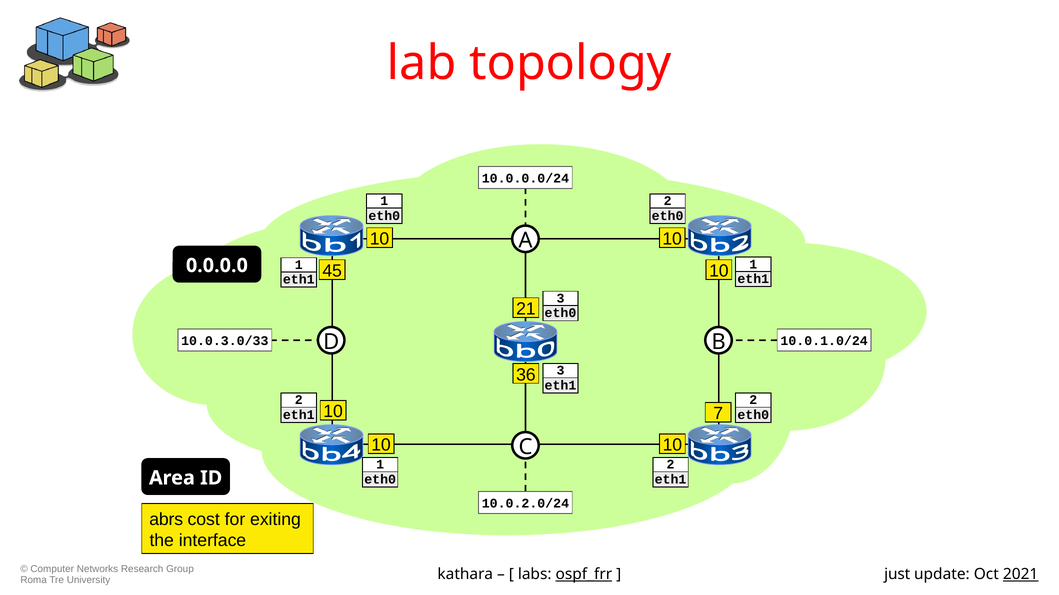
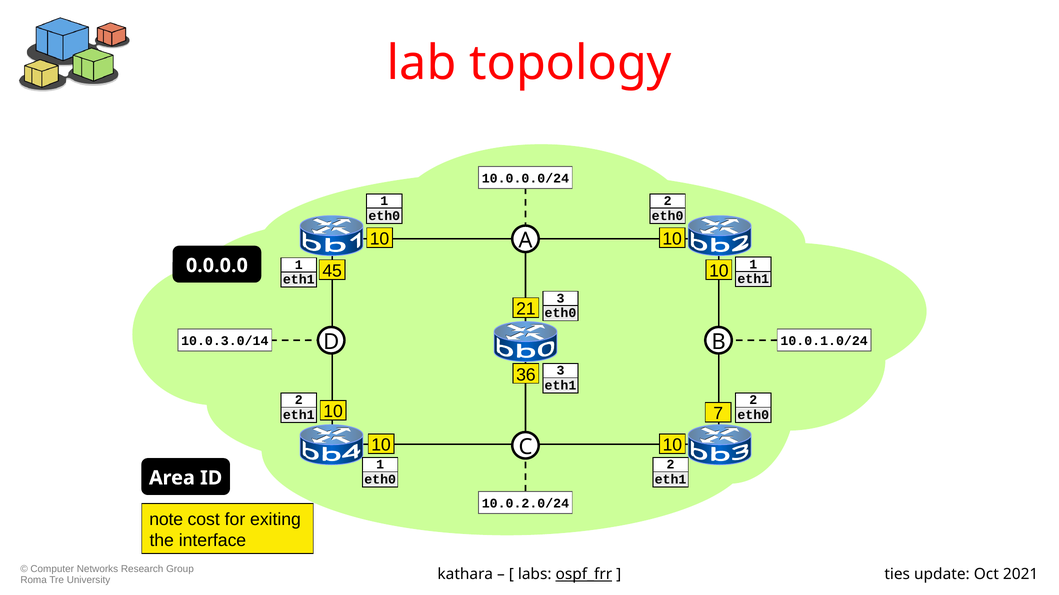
10.0.3.0/33: 10.0.3.0/33 -> 10.0.3.0/14
abrs: abrs -> note
just: just -> ties
2021 underline: present -> none
